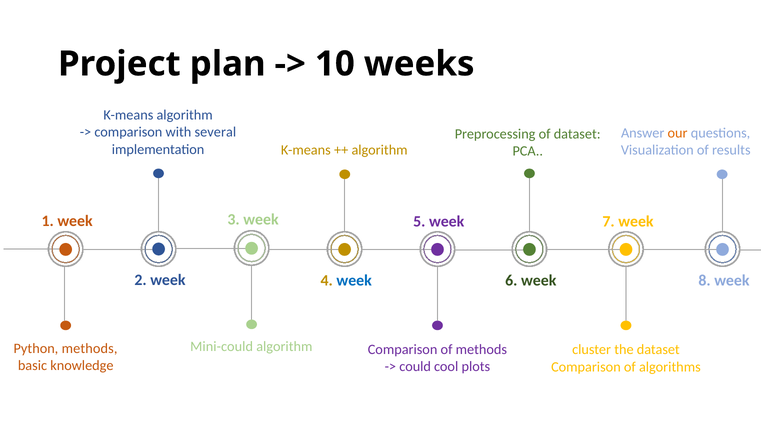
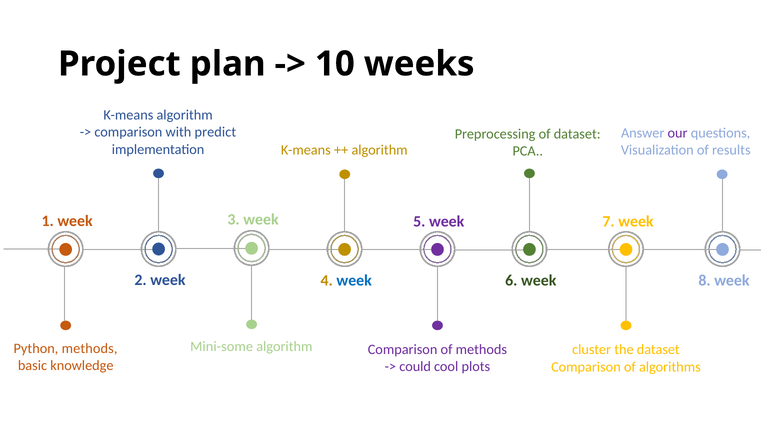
several: several -> predict
our colour: orange -> purple
Mini-could: Mini-could -> Mini-some
